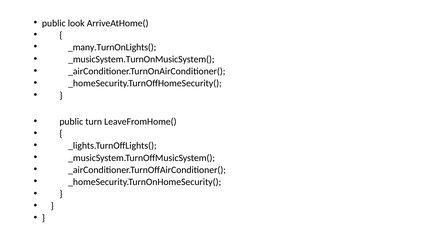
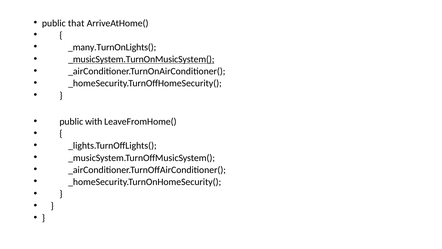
look: look -> that
_musicSystem.TurnOnMusicSystem( underline: none -> present
turn: turn -> with
